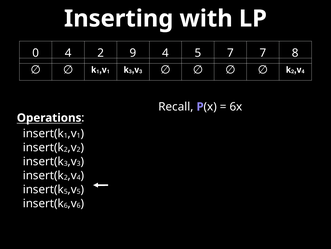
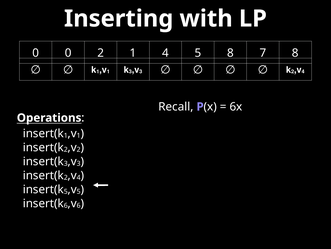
0 4: 4 -> 0
2 9: 9 -> 1
5 7: 7 -> 8
